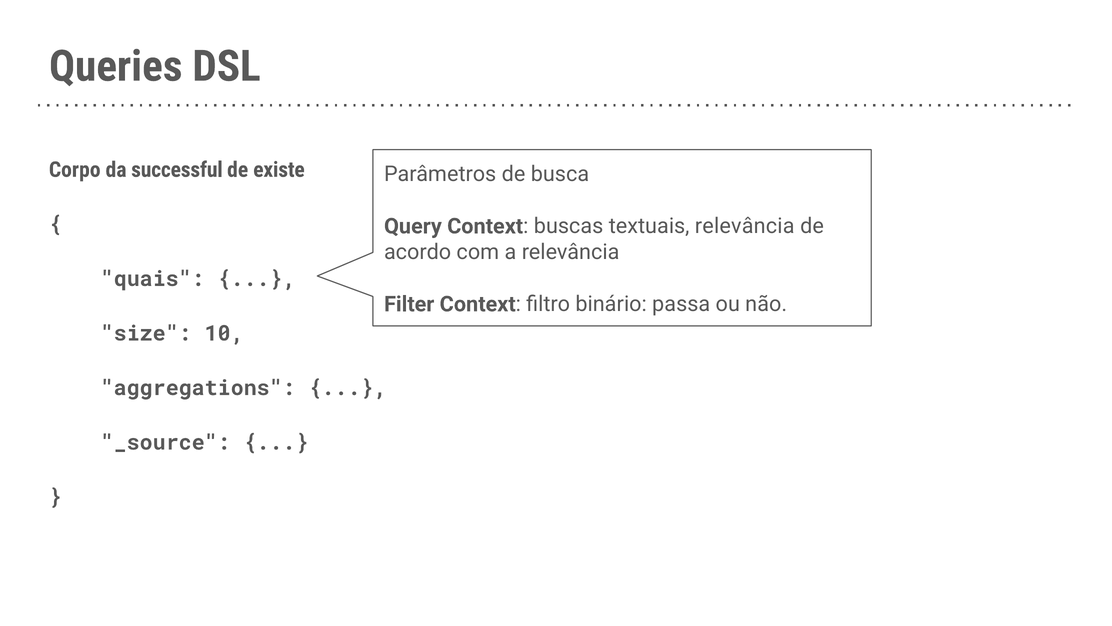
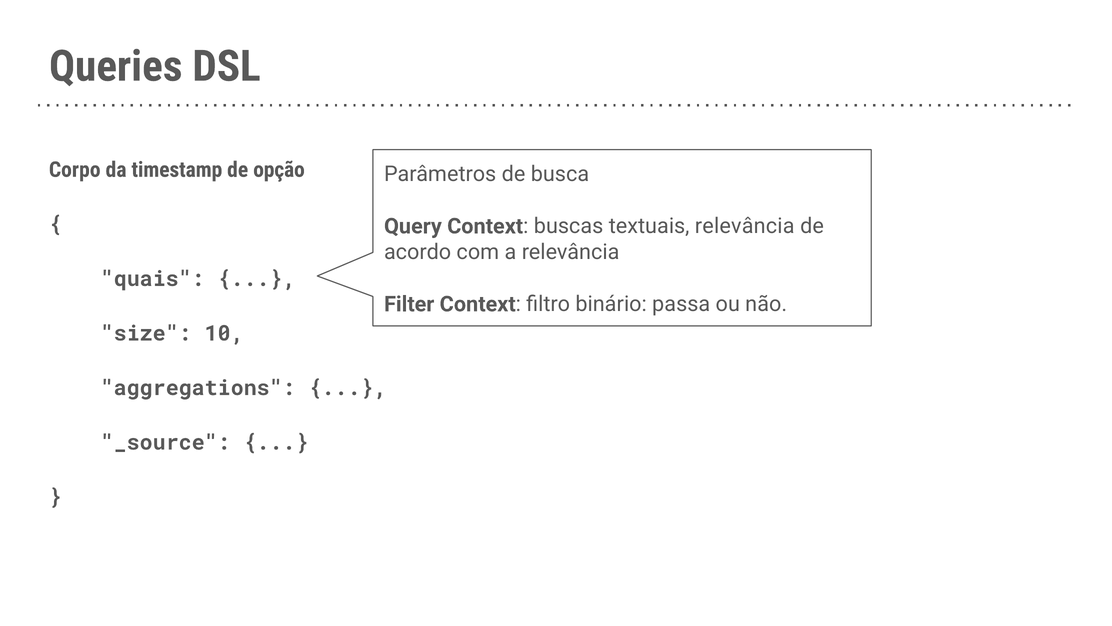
successful: successful -> timestamp
existe: existe -> opção
